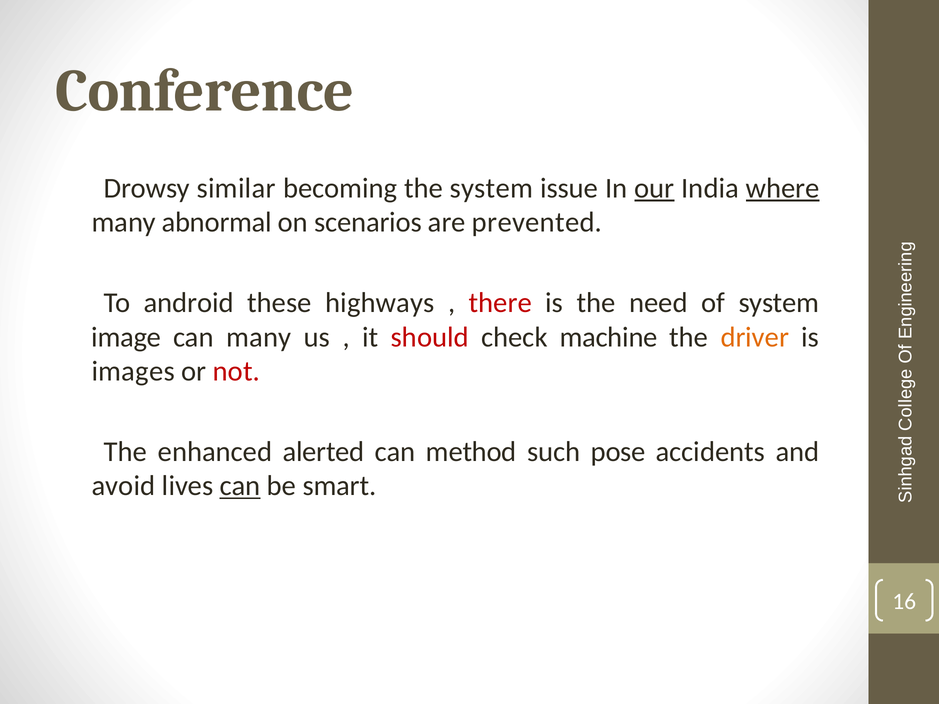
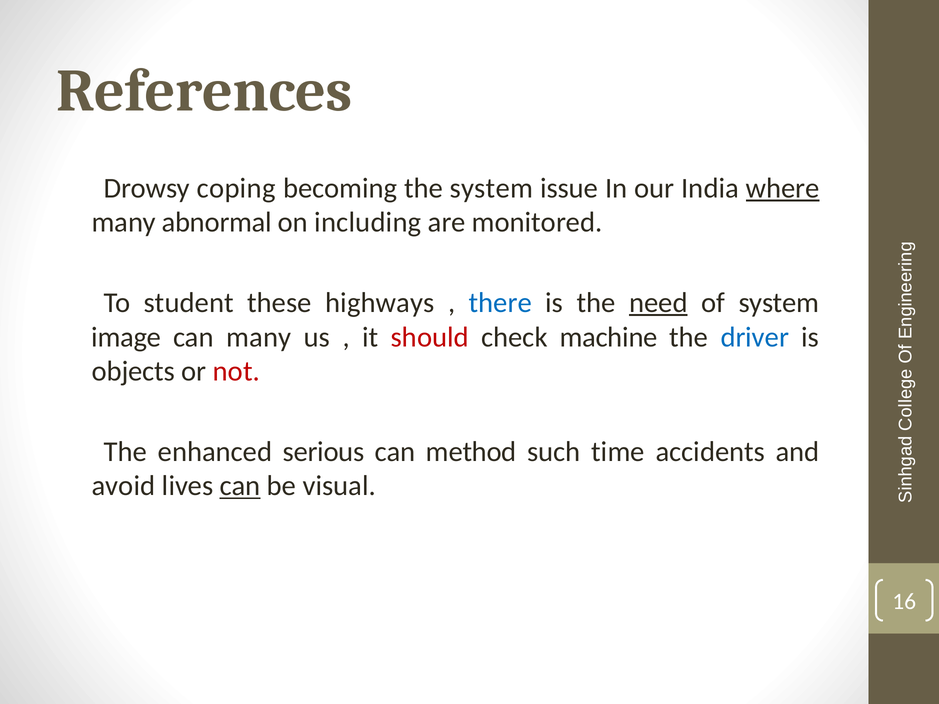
Conference: Conference -> References
similar: similar -> coping
our underline: present -> none
scenarios: scenarios -> including
prevented: prevented -> monitored
android: android -> student
there colour: red -> blue
need underline: none -> present
driver colour: orange -> blue
images: images -> objects
alerted: alerted -> serious
pose: pose -> time
smart: smart -> visual
